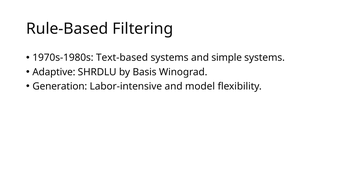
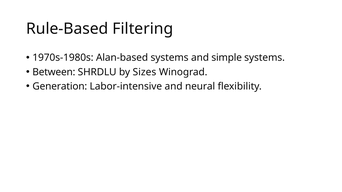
Text-based: Text-based -> Alan-based
Adaptive: Adaptive -> Between
Basis: Basis -> Sizes
model: model -> neural
